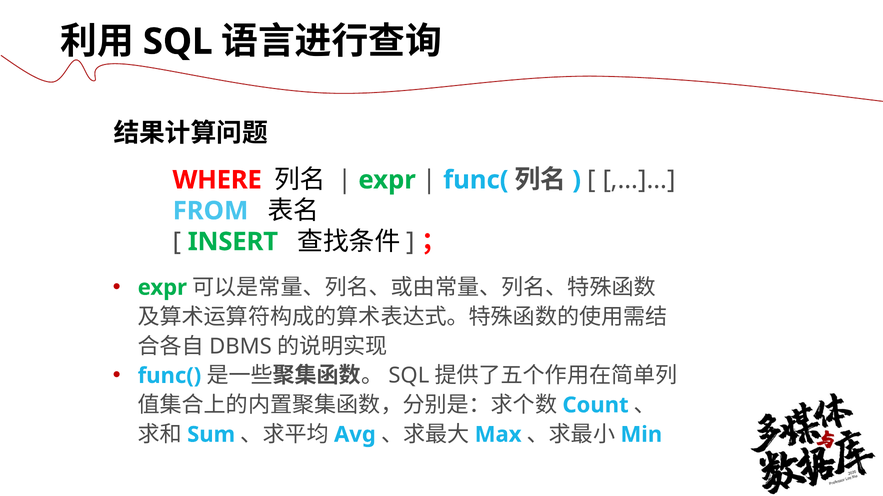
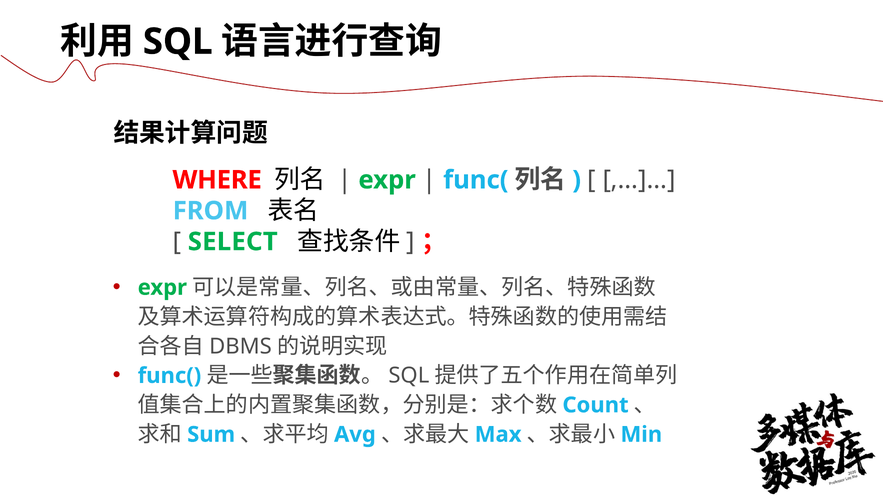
INSERT: INSERT -> SELECT
